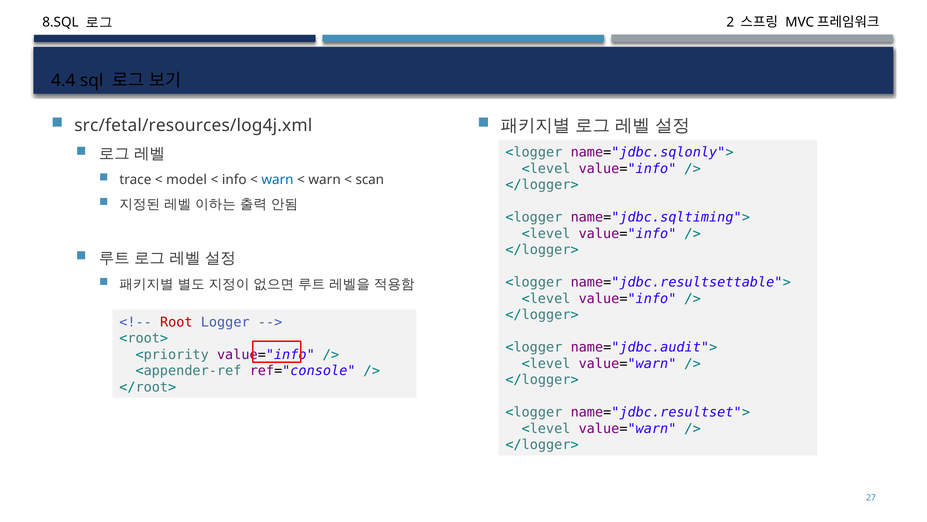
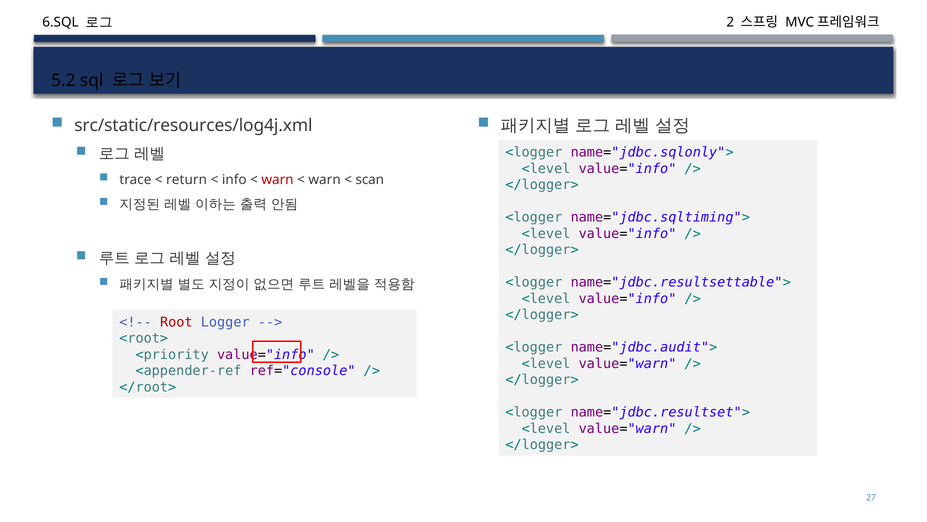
8.SQL: 8.SQL -> 6.SQL
4.4: 4.4 -> 5.2
src/fetal/resources/log4j.xml: src/fetal/resources/log4j.xml -> src/static/resources/log4j.xml
model: model -> return
warn at (277, 179) colour: blue -> red
